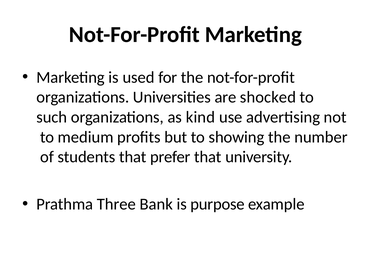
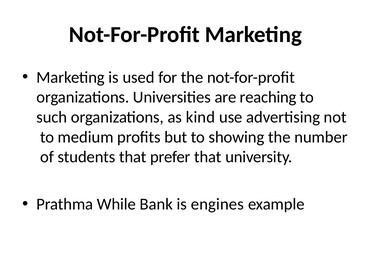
shocked: shocked -> reaching
Three: Three -> While
purpose: purpose -> engines
